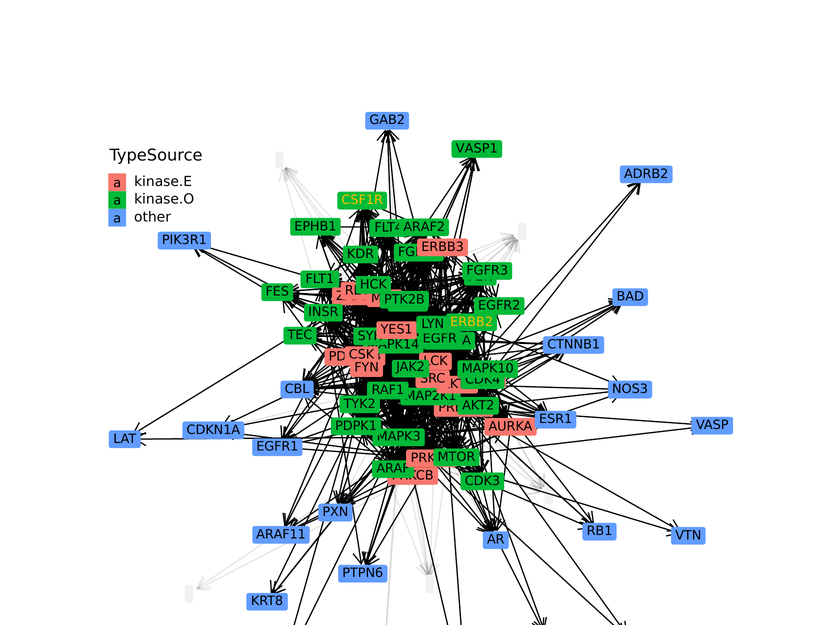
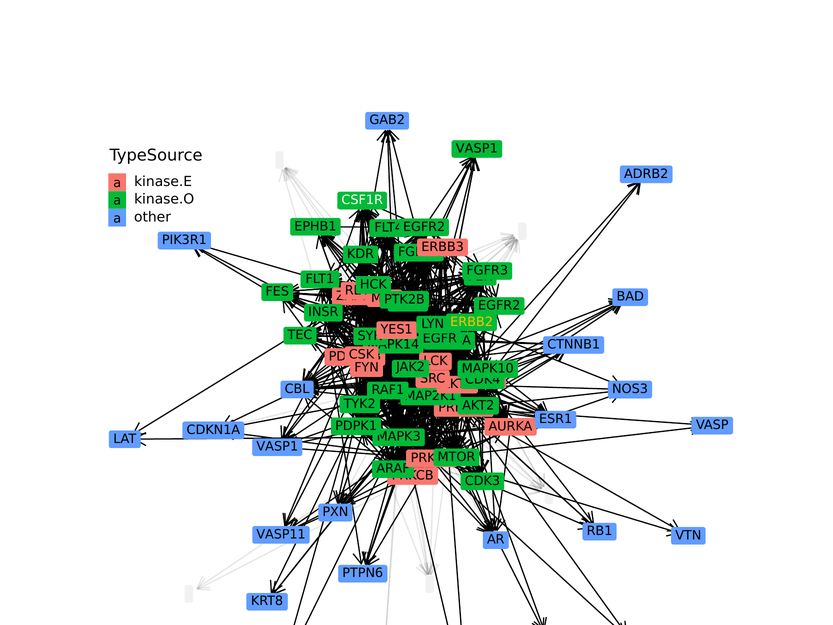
CSF1R colour: yellow -> white
ARAF2 at (424, 227): ARAF2 -> EGFR2
EGFR1 at (277, 446): EGFR1 -> VASP1
ARAF11: ARAF11 -> VASP11
